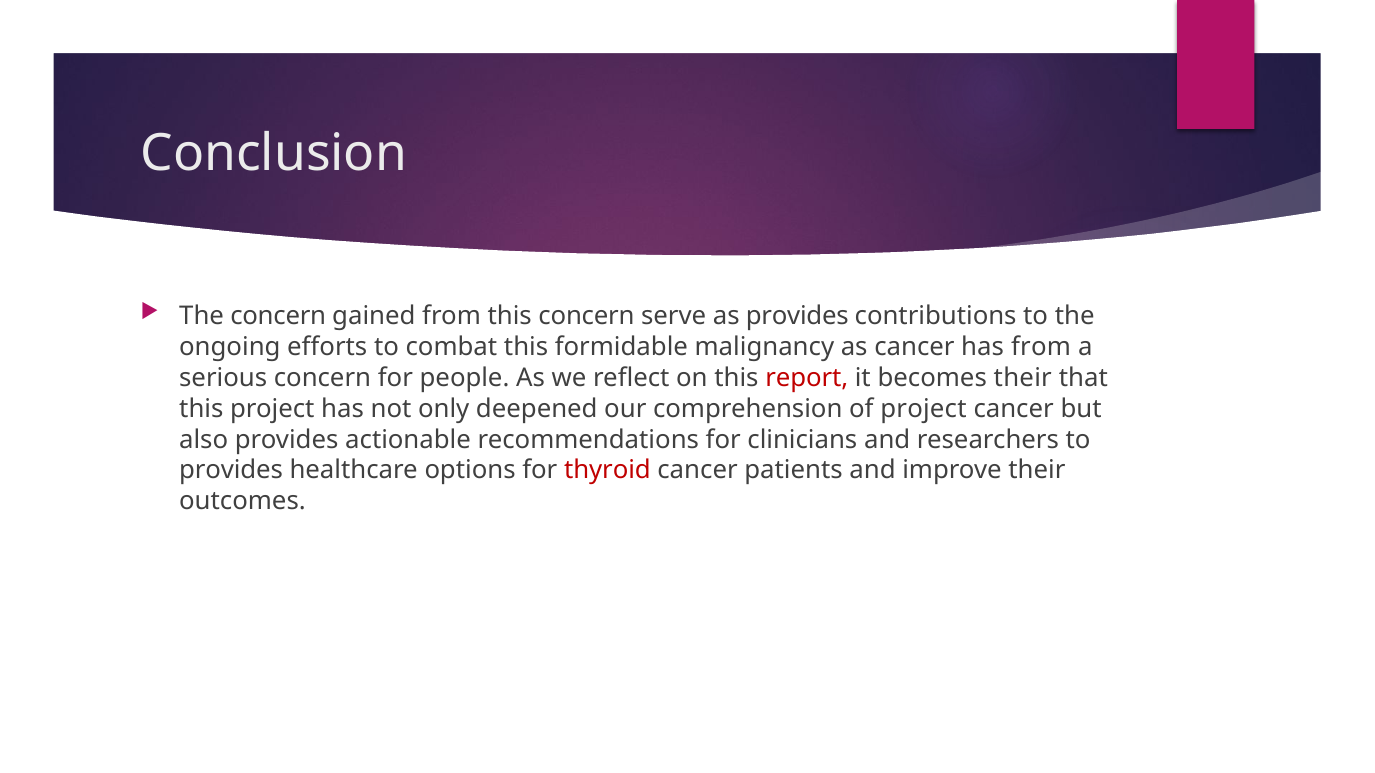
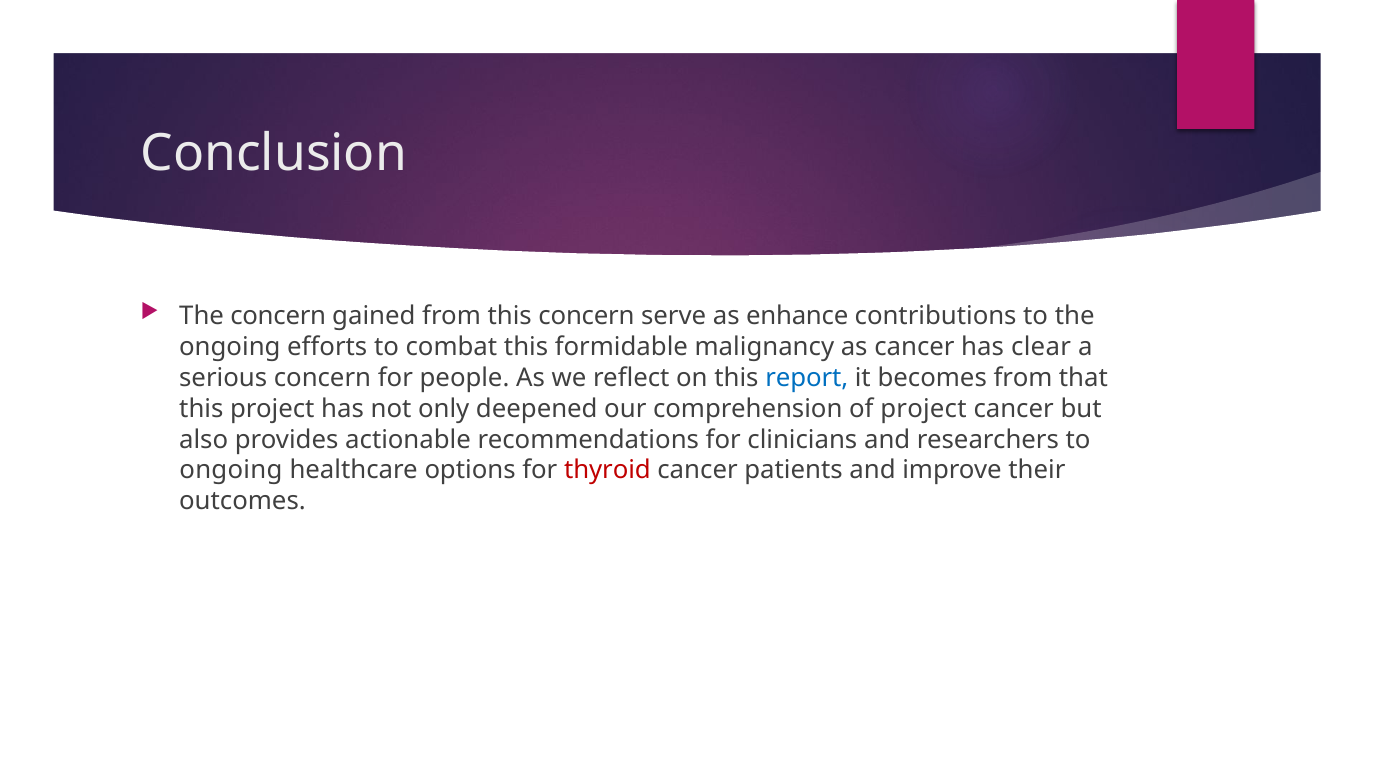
as provides: provides -> enhance
has from: from -> clear
report colour: red -> blue
becomes their: their -> from
provides at (231, 471): provides -> ongoing
